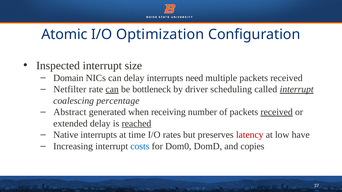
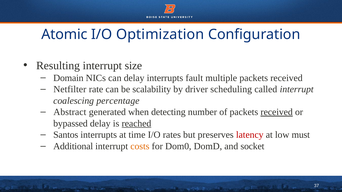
Inspected: Inspected -> Resulting
need: need -> fault
can at (112, 89) underline: present -> none
bottleneck: bottleneck -> scalability
interrupt at (297, 89) underline: present -> none
receiving: receiving -> detecting
extended: extended -> bypassed
Native: Native -> Santos
have: have -> must
Increasing: Increasing -> Additional
costs colour: blue -> orange
copies: copies -> socket
